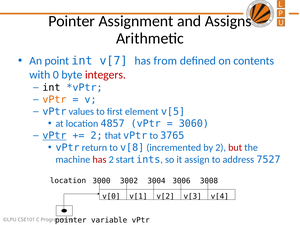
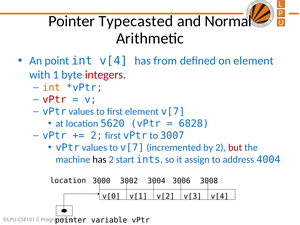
Assignment: Assignment -> Typecasted
Assigns: Assigns -> Normal
int v[7: v[7 -> v[4
on contents: contents -> element
0: 0 -> 1
int at (51, 88) colour: black -> orange
vPtr at (54, 100) colour: orange -> red
element v[5: v[5 -> v[7
4857: 4857 -> 5620
3060: 3060 -> 6828
vPtr at (54, 136) underline: present -> none
2 that: that -> first
3765: 3765 -> 3007
return at (94, 148): return -> values
to v[8: v[8 -> v[7
has at (99, 160) colour: red -> black
7527: 7527 -> 4004
